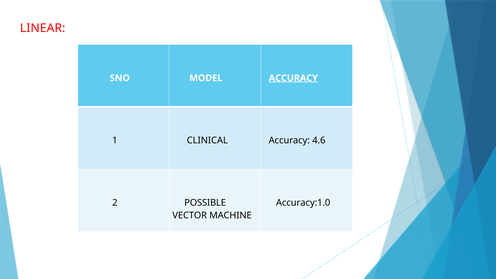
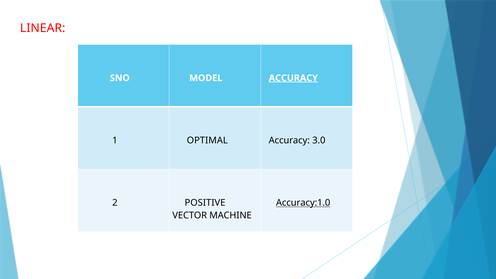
CLINICAL: CLINICAL -> OPTIMAL
4.6: 4.6 -> 3.0
POSSIBLE: POSSIBLE -> POSITIVE
Accuracy:1.0 underline: none -> present
